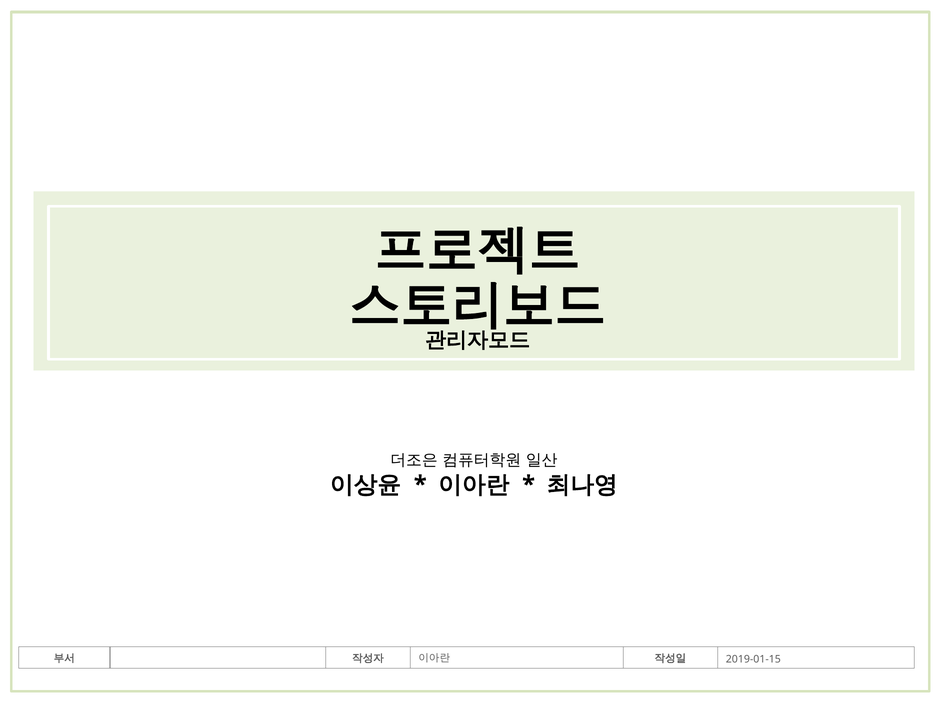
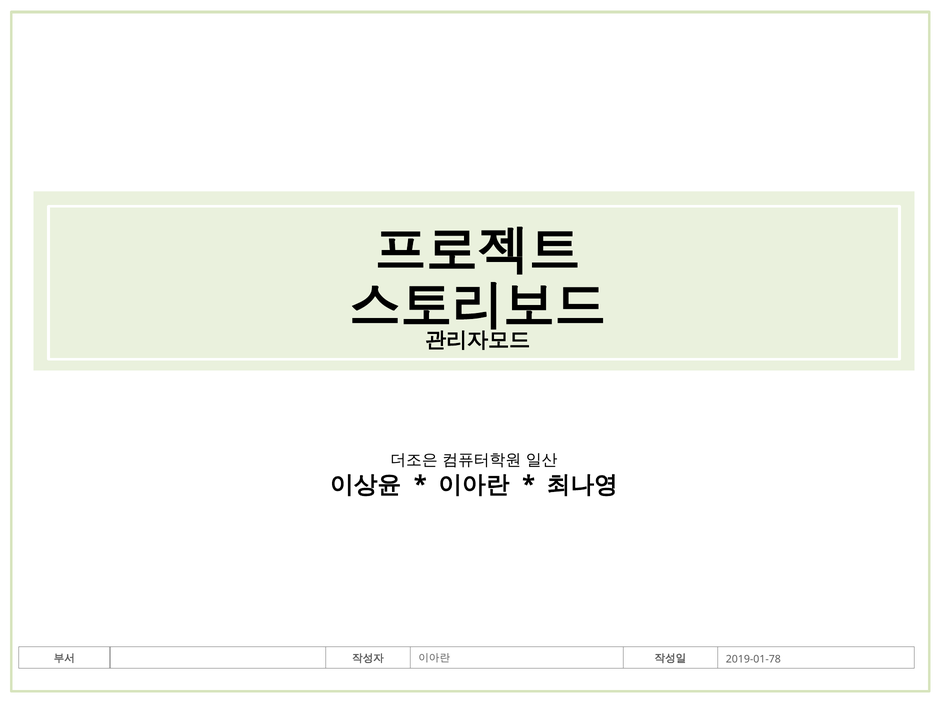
2019-01-15: 2019-01-15 -> 2019-01-78
